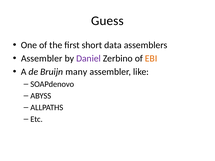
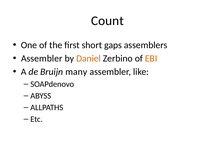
Guess: Guess -> Count
data: data -> gaps
Daniel colour: purple -> orange
